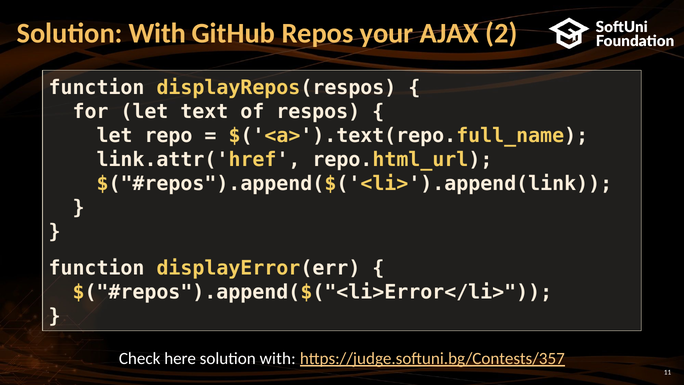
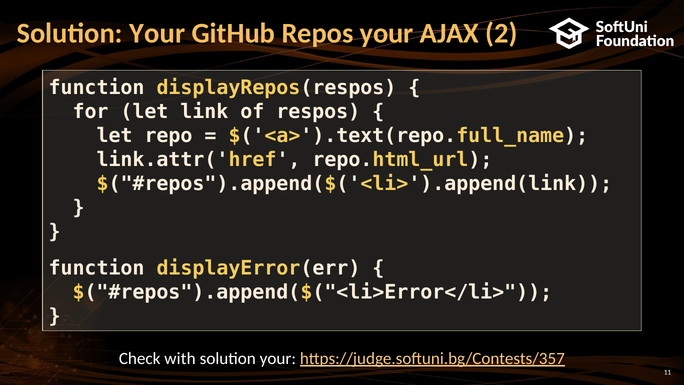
With at (157, 33): With -> Your
text: text -> link
here: here -> with
with at (278, 358): with -> your
